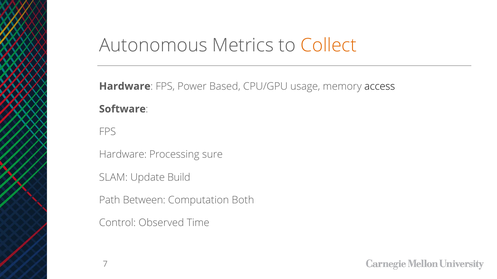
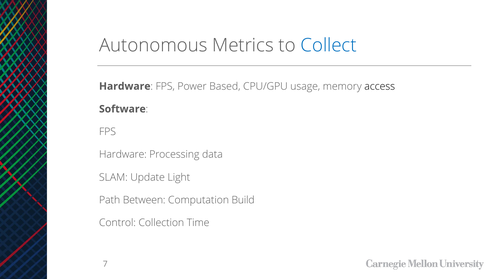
Collect colour: orange -> blue
sure: sure -> data
Build: Build -> Light
Both: Both -> Build
Observed: Observed -> Collection
